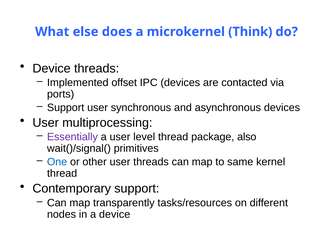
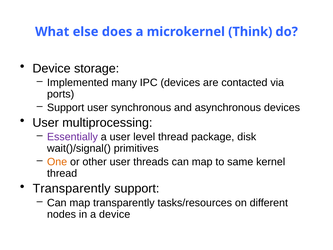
Device threads: threads -> storage
offset: offset -> many
also: also -> disk
One colour: blue -> orange
Contemporary at (72, 188): Contemporary -> Transparently
